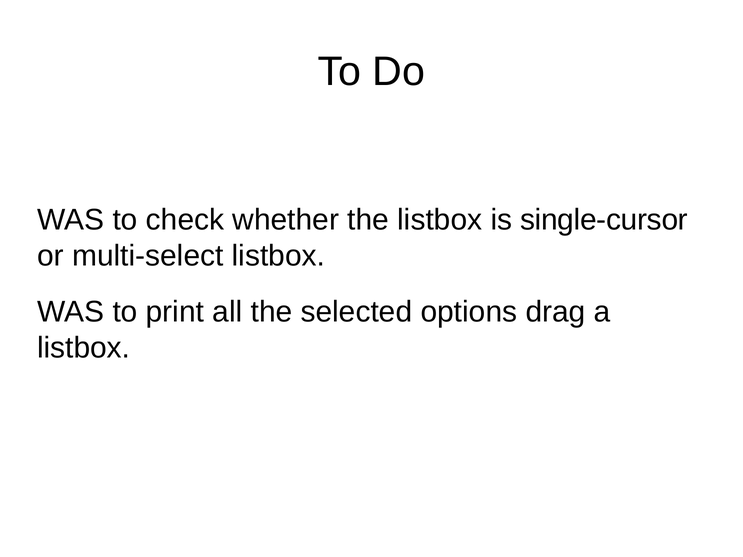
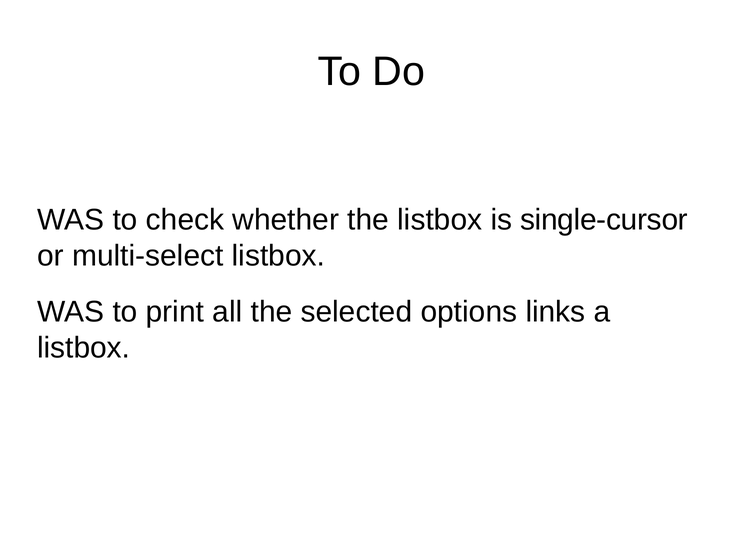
drag: drag -> links
